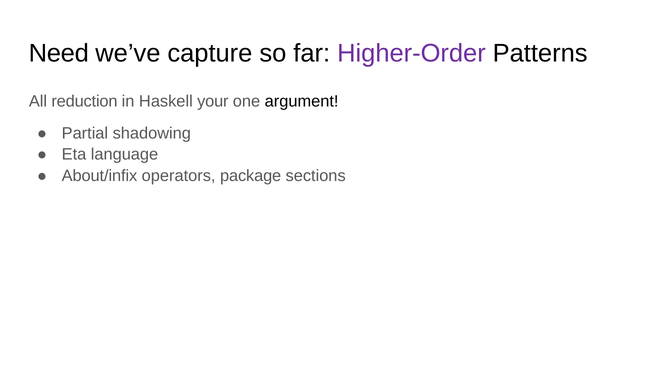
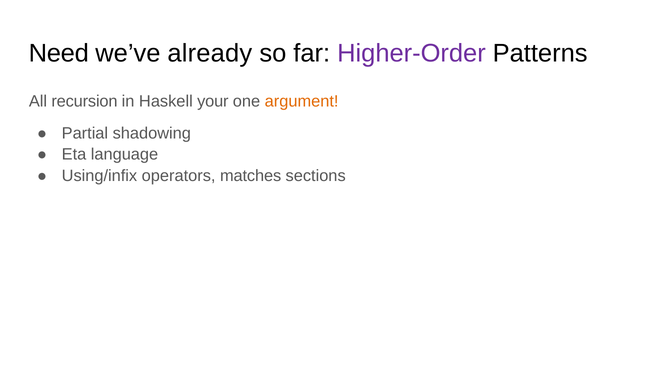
capture: capture -> already
reduction: reduction -> recursion
argument colour: black -> orange
About/infix: About/infix -> Using/infix
package: package -> matches
